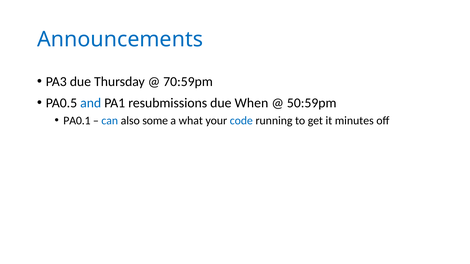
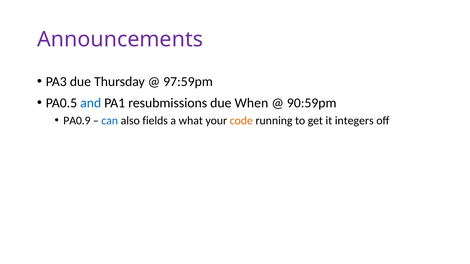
Announcements colour: blue -> purple
70:59pm: 70:59pm -> 97:59pm
50:59pm: 50:59pm -> 90:59pm
PA0.1: PA0.1 -> PA0.9
some: some -> fields
code colour: blue -> orange
minutes: minutes -> integers
